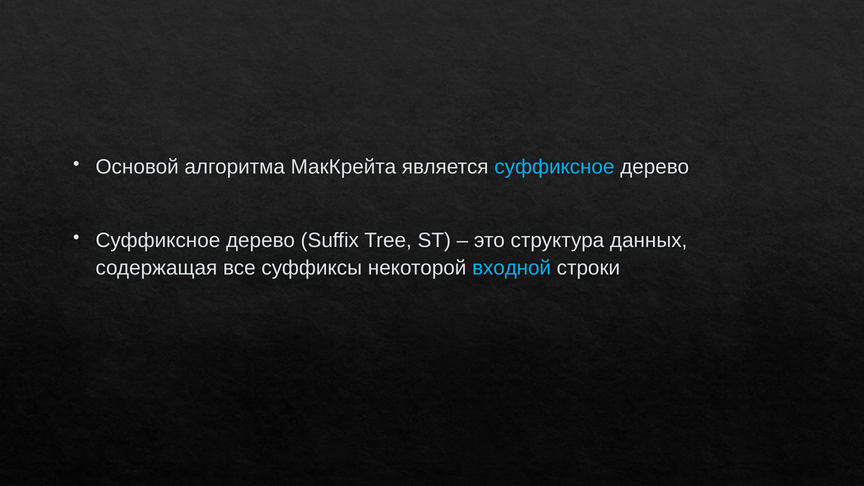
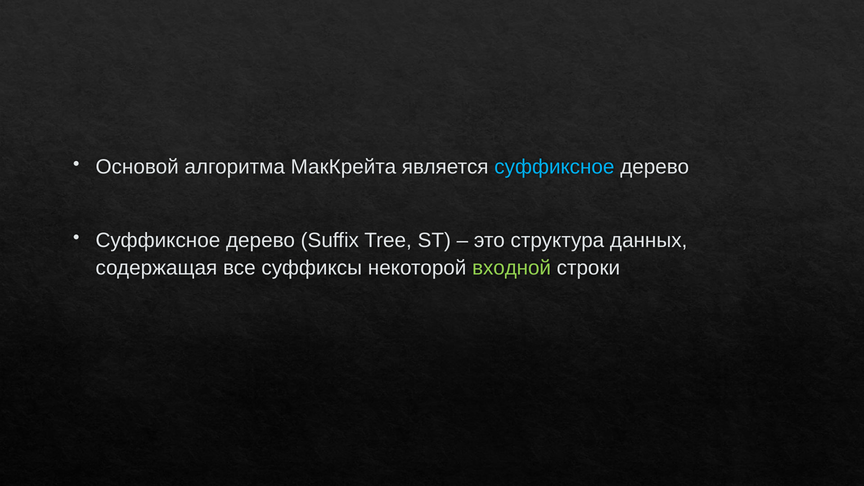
входной colour: light blue -> light green
